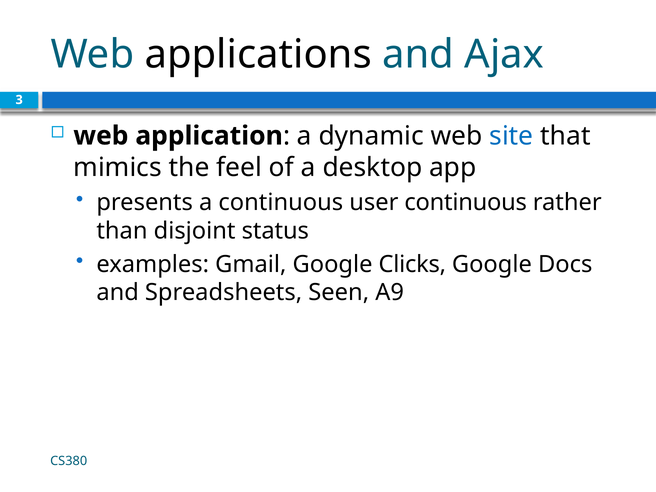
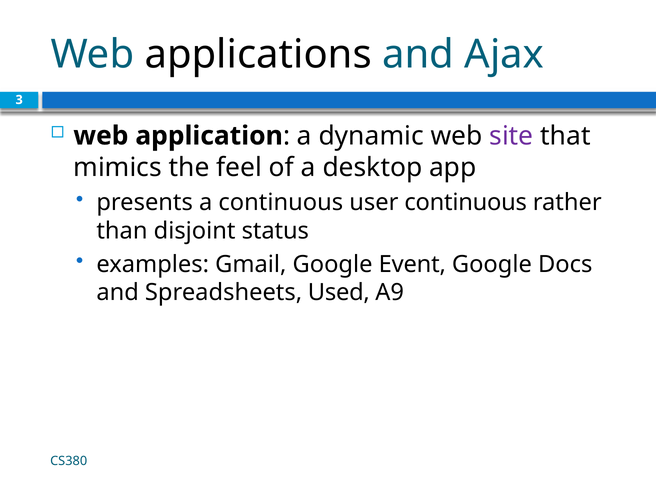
site colour: blue -> purple
Clicks: Clicks -> Event
Seen: Seen -> Used
